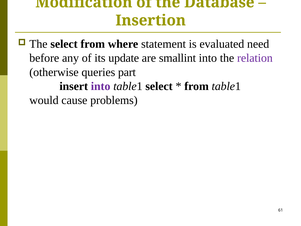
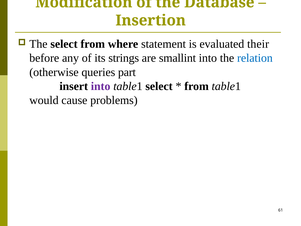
need: need -> their
update: update -> strings
relation colour: purple -> blue
